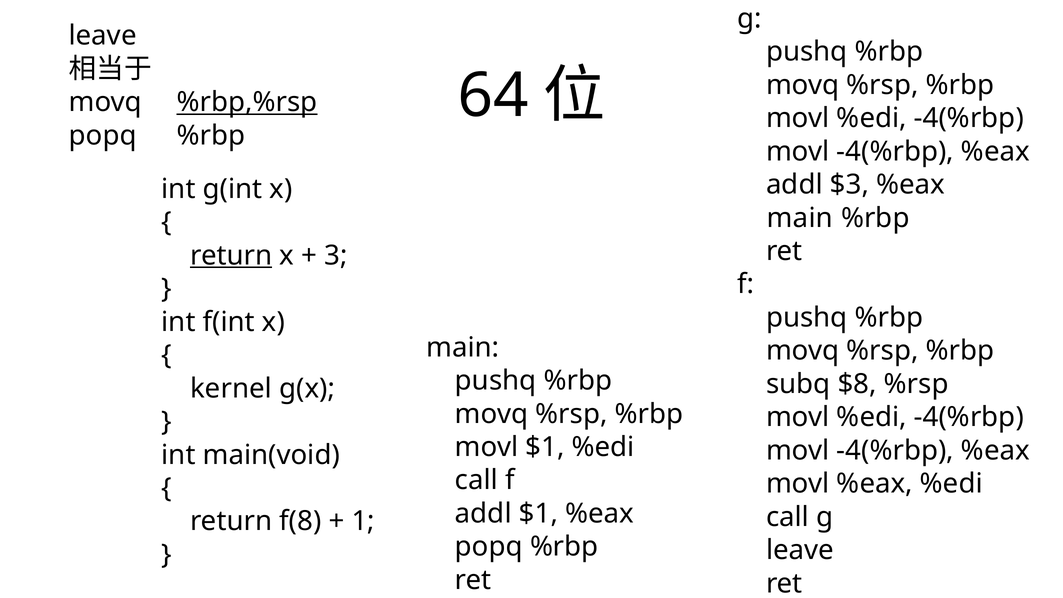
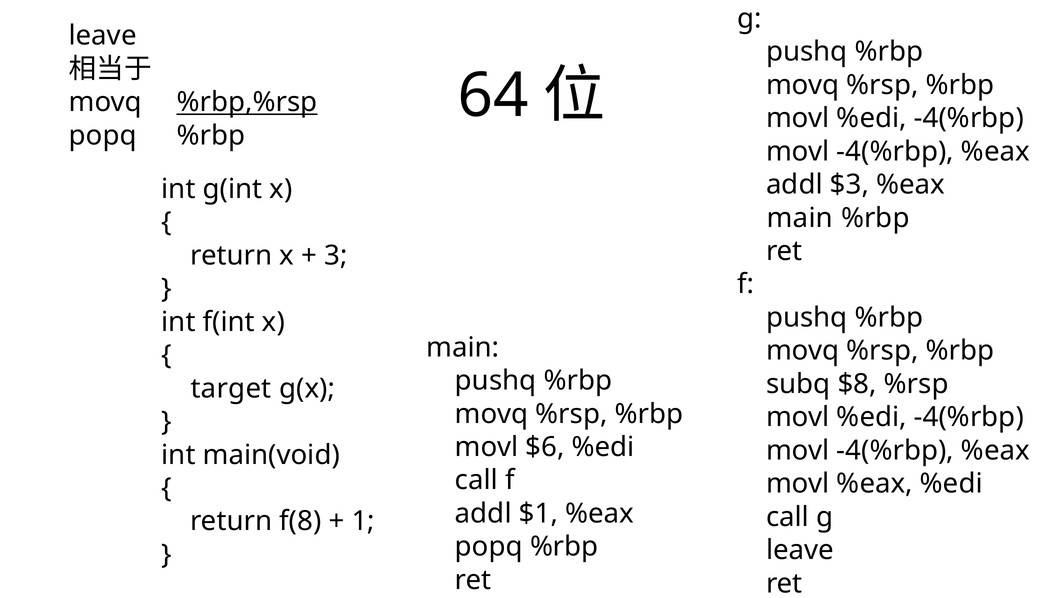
return at (231, 255) underline: present -> none
kernel: kernel -> target
movl $1: $1 -> $6
